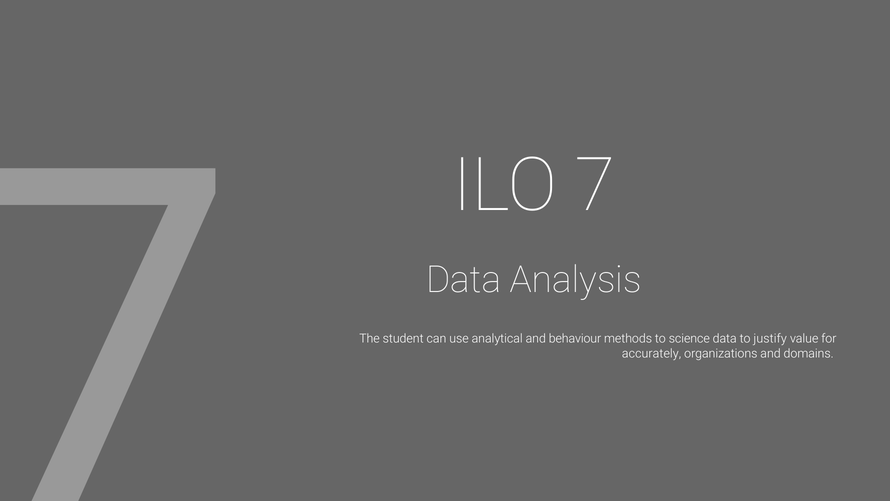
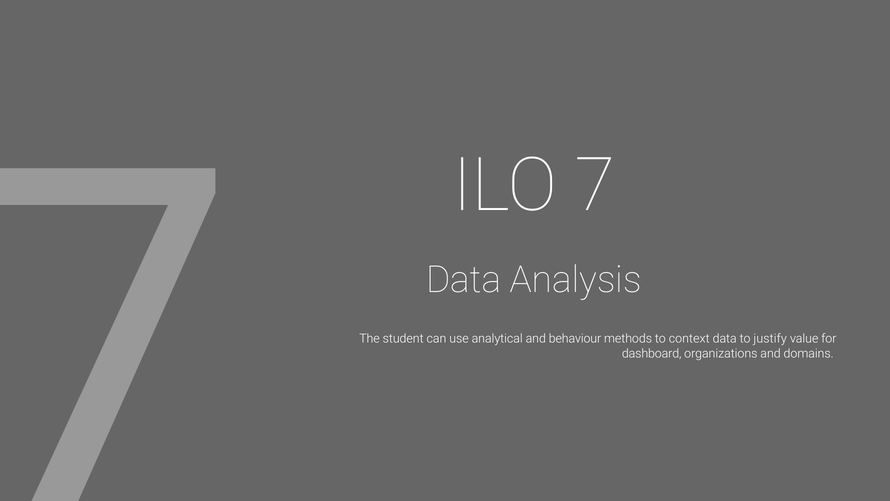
science: science -> context
accurately: accurately -> dashboard
